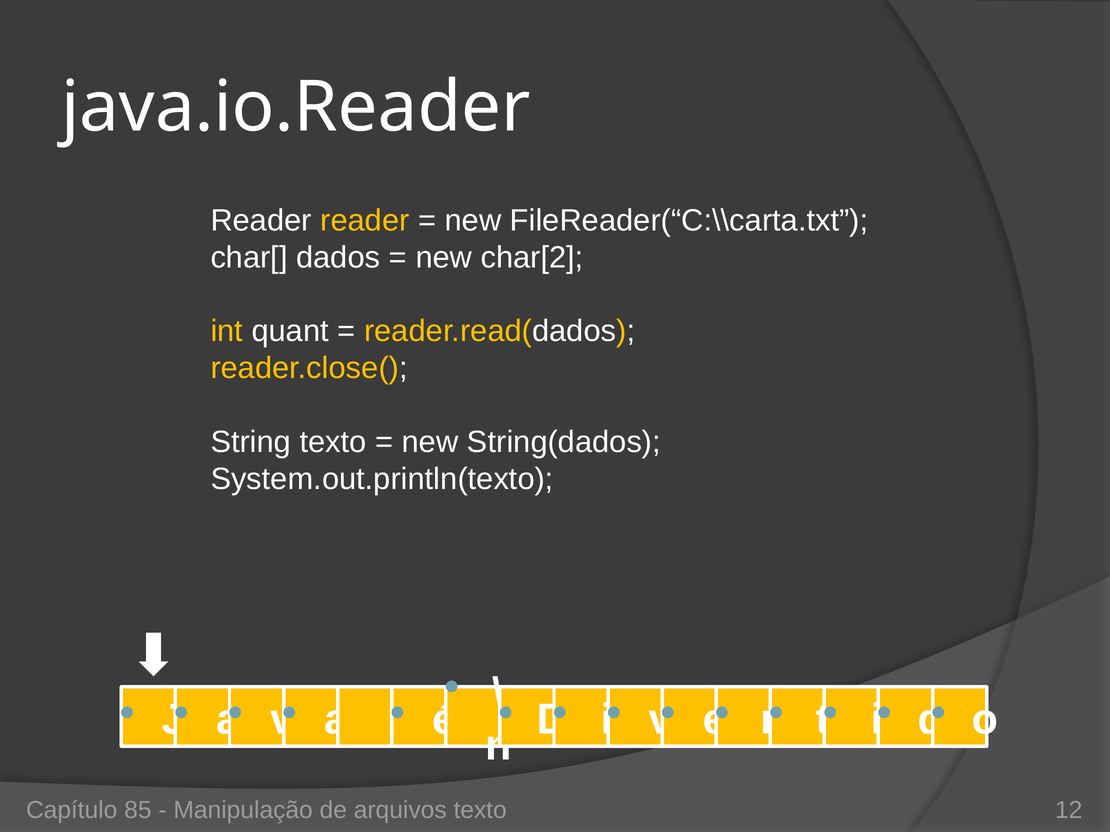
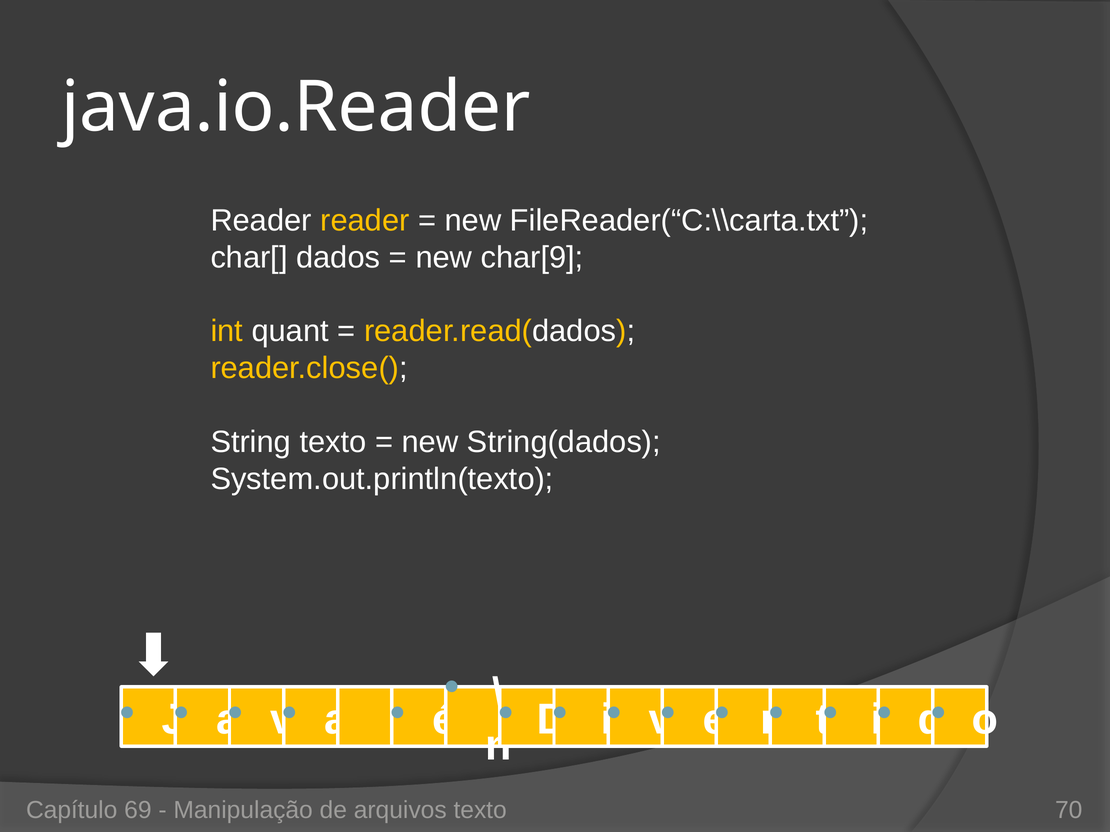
char[2: char[2 -> char[9
85: 85 -> 69
12: 12 -> 70
